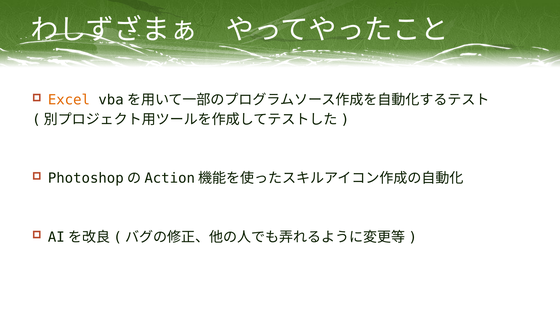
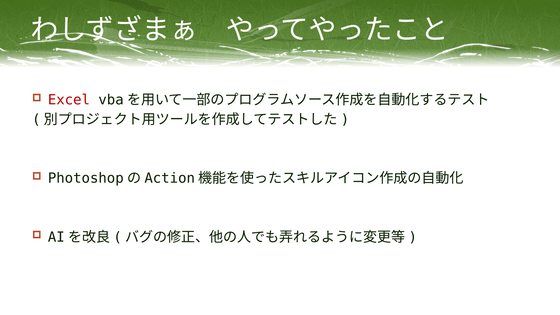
Excel colour: orange -> red
